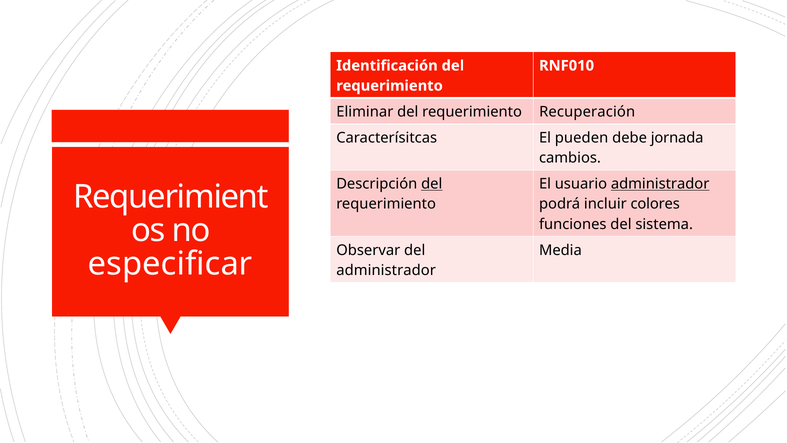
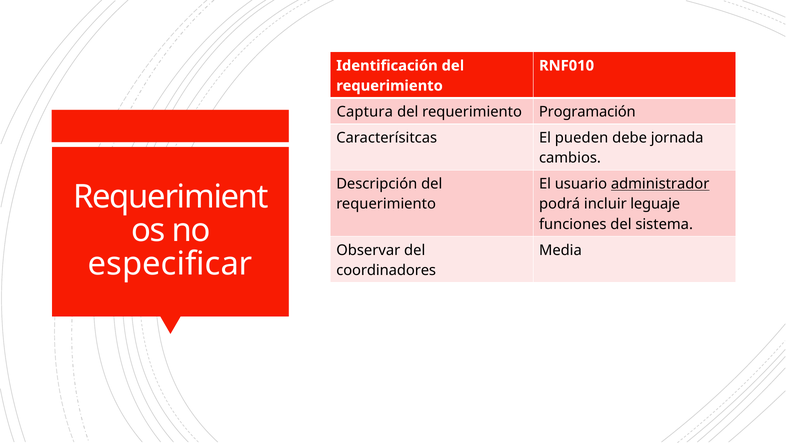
Eliminar: Eliminar -> Captura
Recuperación: Recuperación -> Programación
del at (432, 184) underline: present -> none
colores: colores -> leguaje
administrador at (386, 270): administrador -> coordinadores
